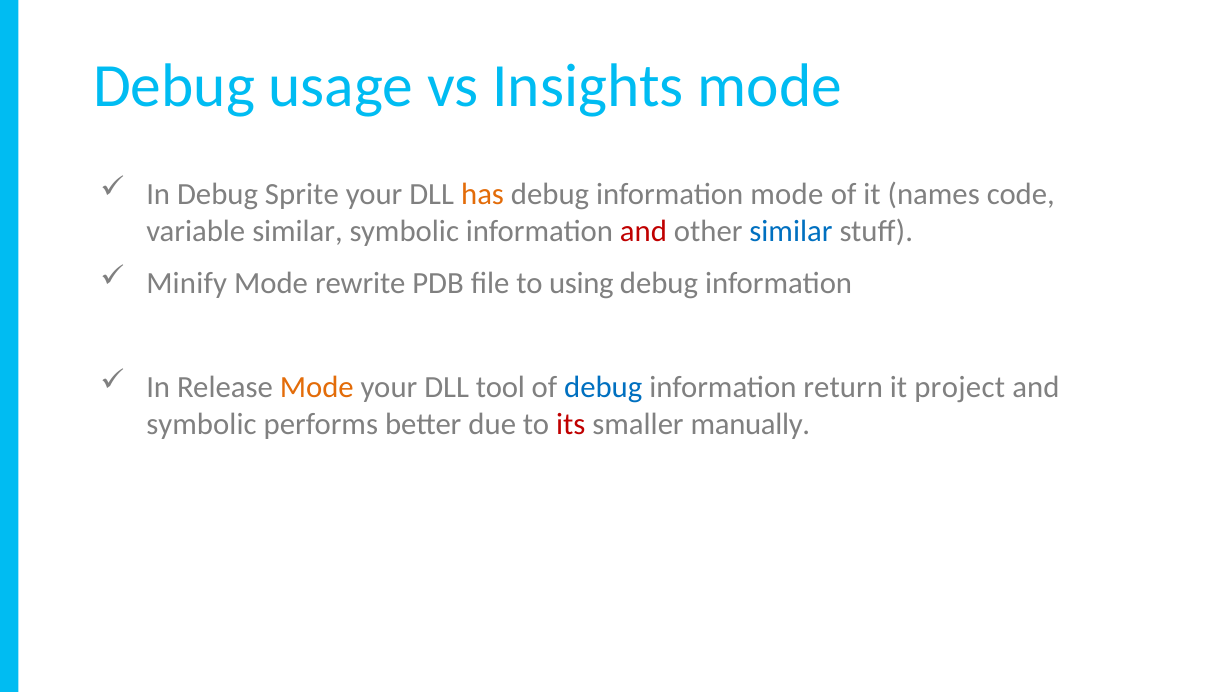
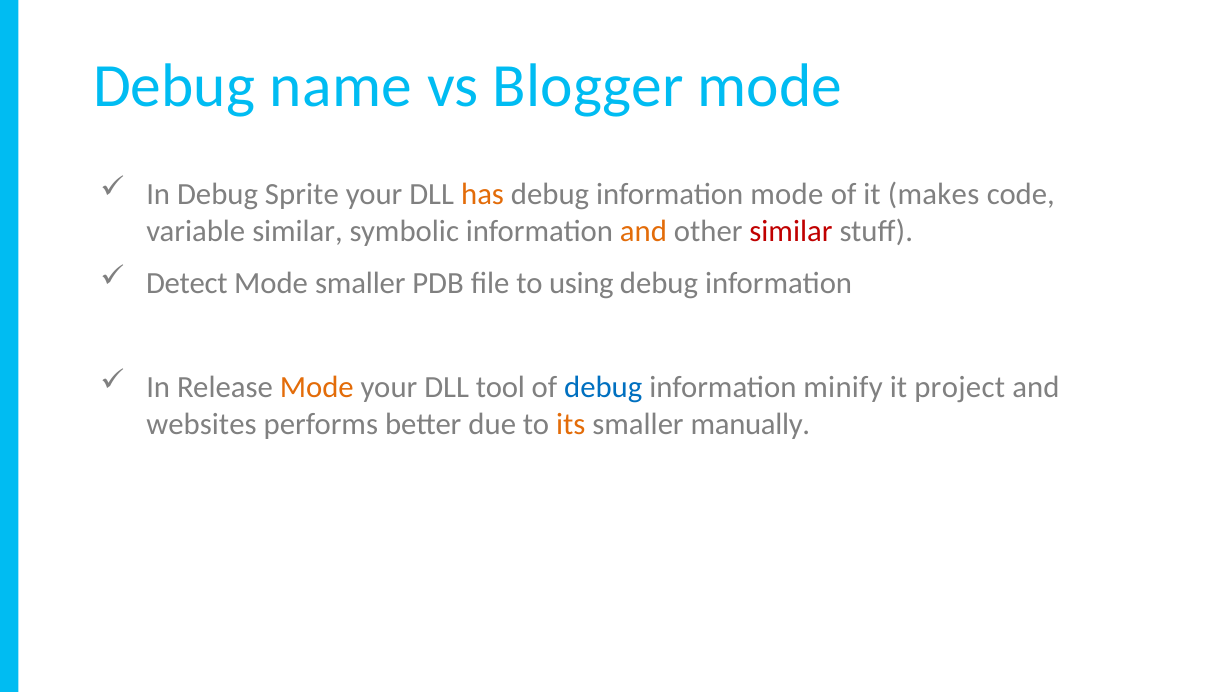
usage: usage -> name
Insights: Insights -> Blogger
names: names -> makes
and at (643, 231) colour: red -> orange
similar at (791, 231) colour: blue -> red
Minify: Minify -> Detect
Mode rewrite: rewrite -> smaller
return: return -> minify
symbolic at (201, 425): symbolic -> websites
its colour: red -> orange
